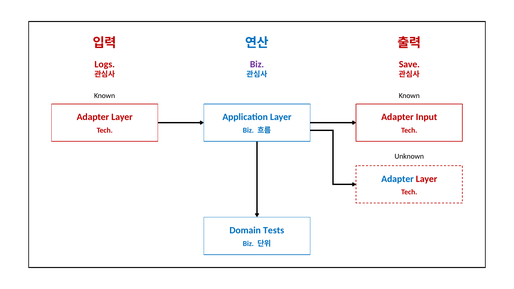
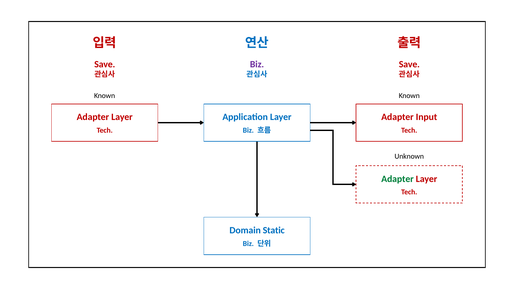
Logs at (105, 64): Logs -> Save
Adapter at (397, 179) colour: blue -> green
Tests: Tests -> Static
